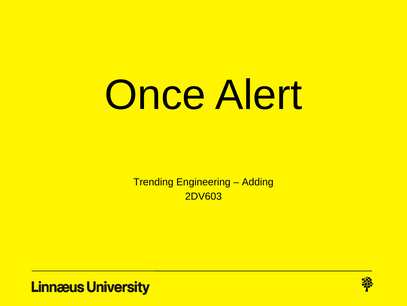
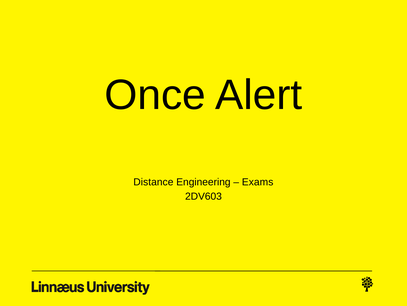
Trending: Trending -> Distance
Adding: Adding -> Exams
